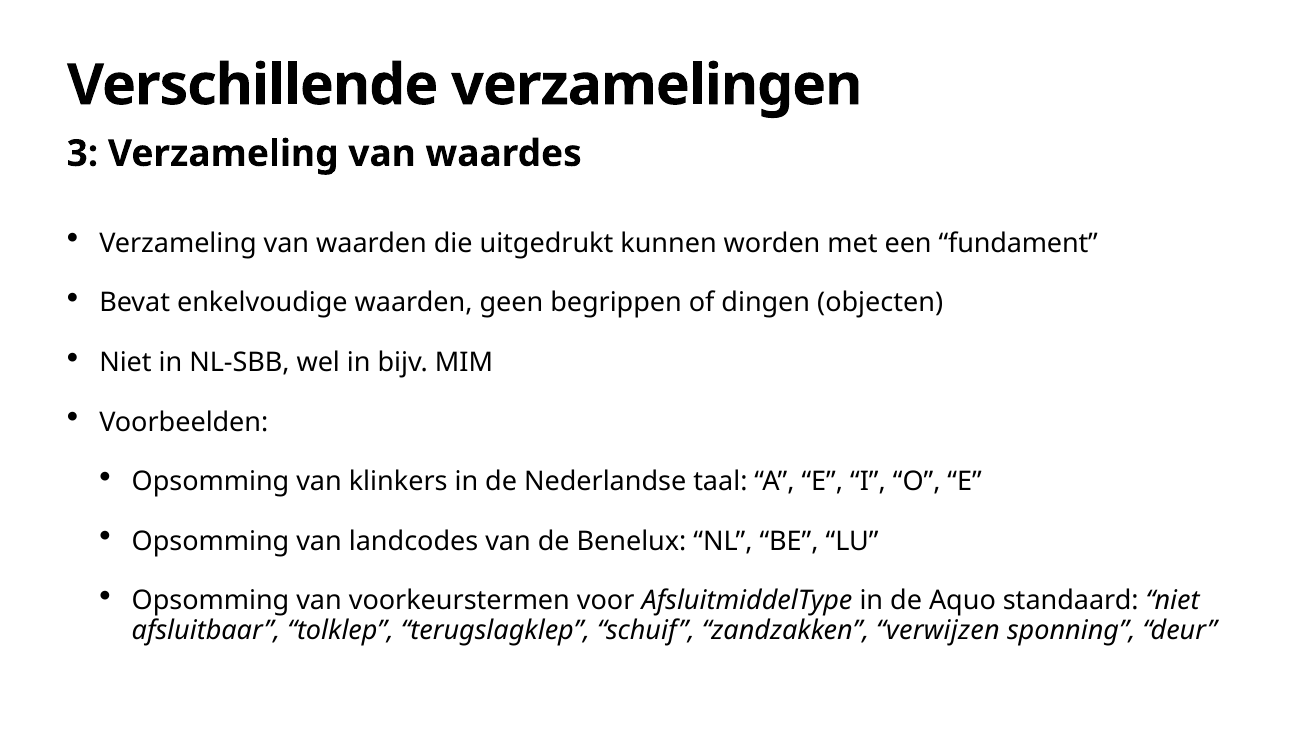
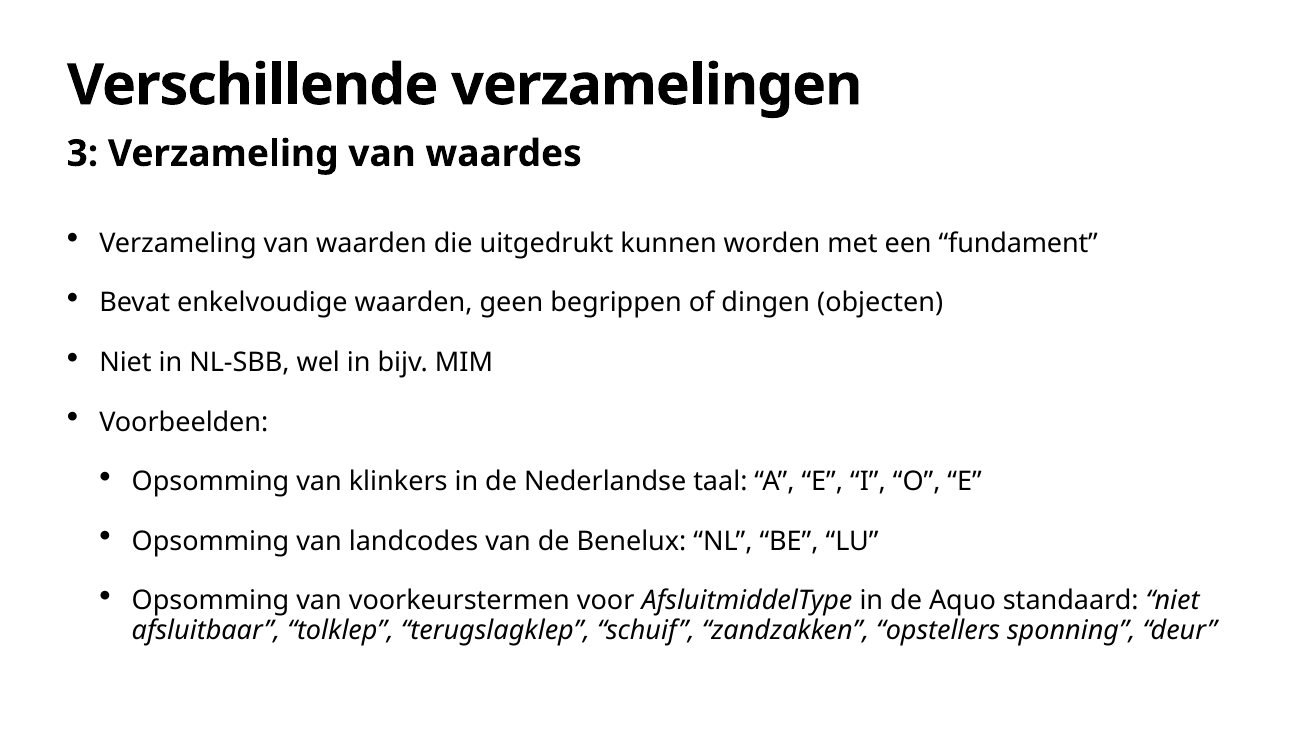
verwijzen: verwijzen -> opstellers
